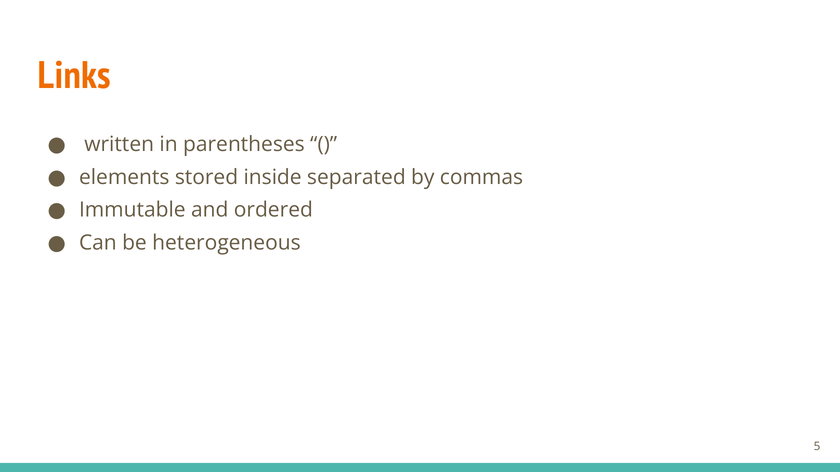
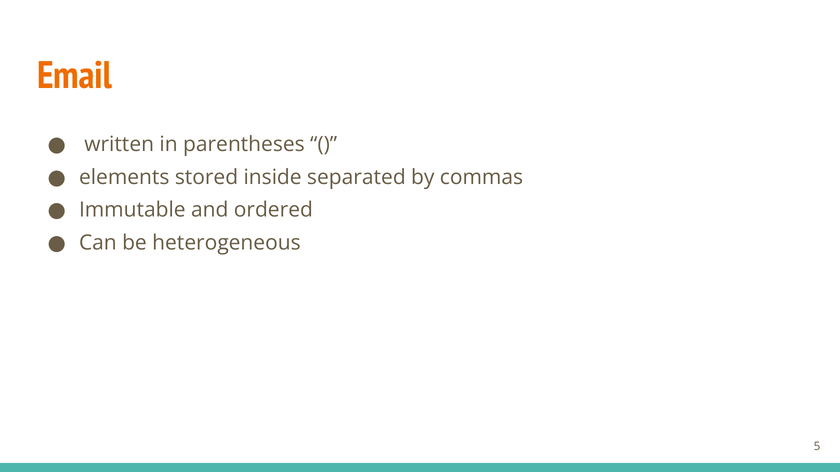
Links: Links -> Email
